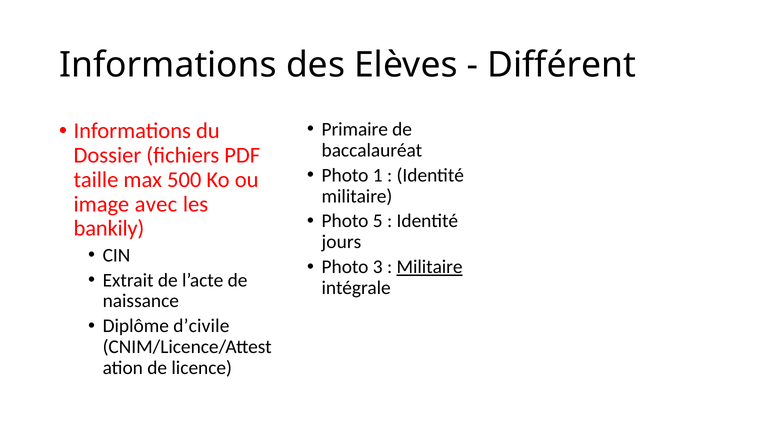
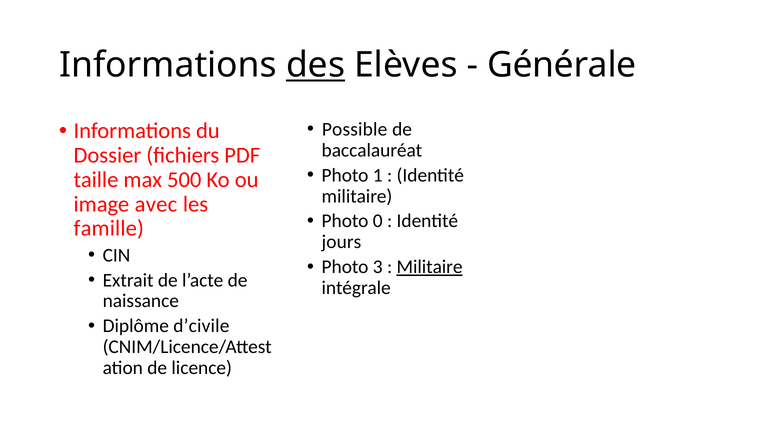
des underline: none -> present
Différent: Différent -> Générale
Primaire: Primaire -> Possible
5: 5 -> 0
bankily: bankily -> famille
